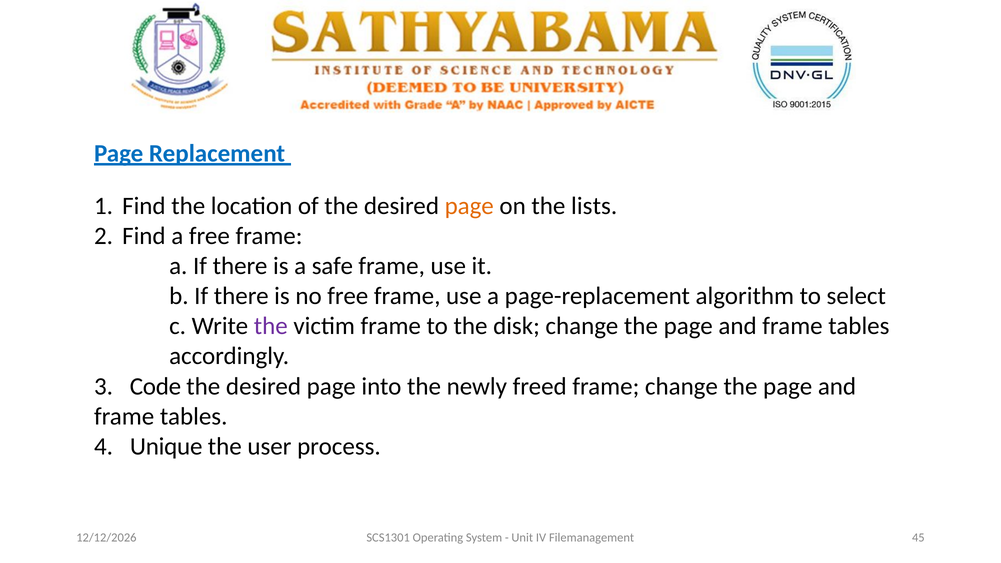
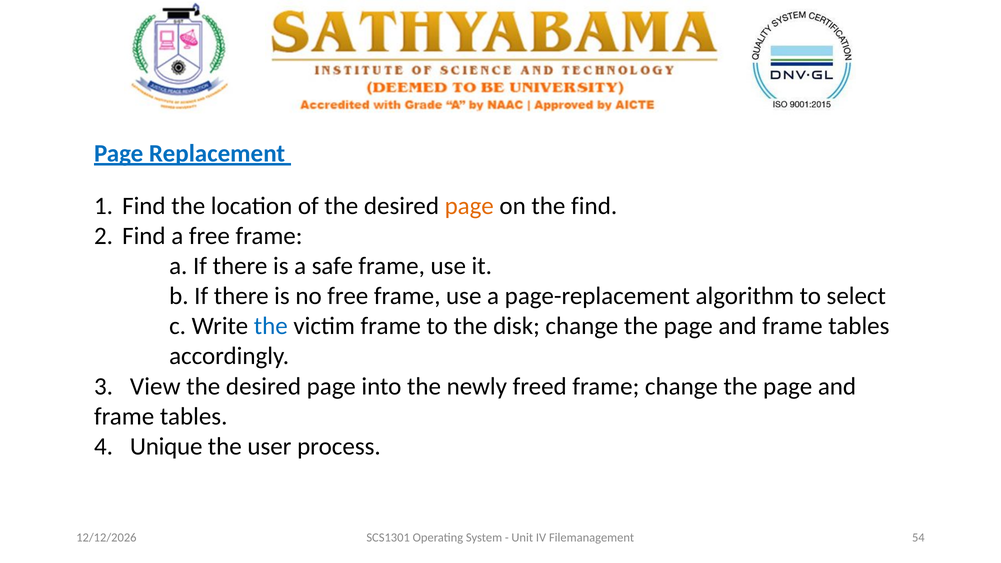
the lists: lists -> find
the at (271, 326) colour: purple -> blue
Code: Code -> View
45: 45 -> 54
